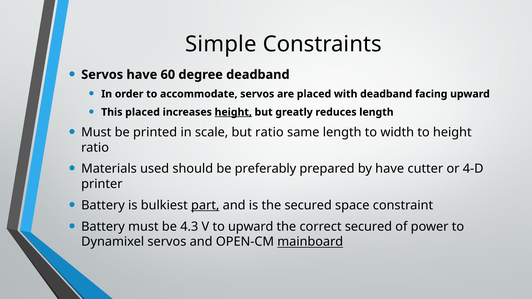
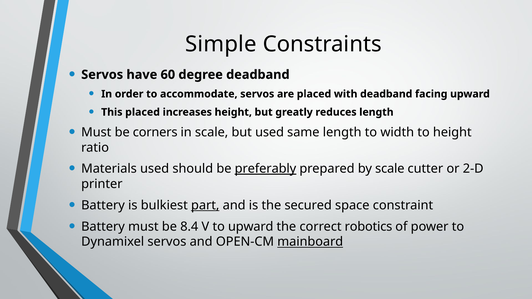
height at (233, 112) underline: present -> none
printed: printed -> corners
but ratio: ratio -> used
preferably underline: none -> present
by have: have -> scale
4-D: 4-D -> 2-D
4.3: 4.3 -> 8.4
correct secured: secured -> robotics
